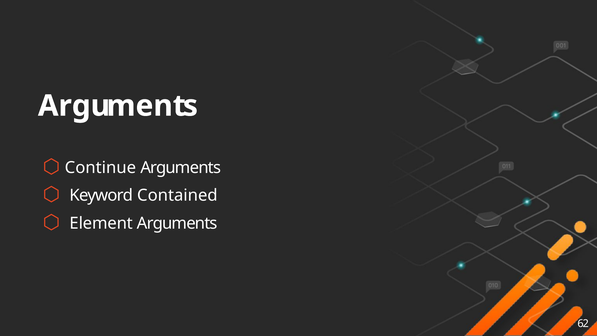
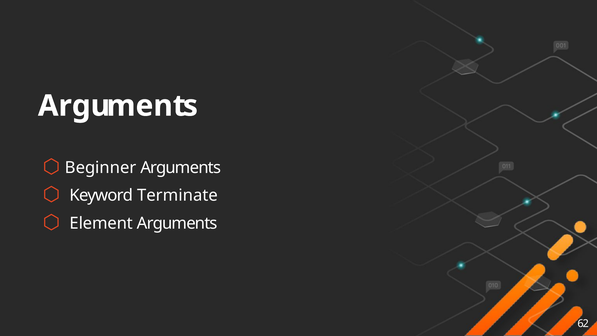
Continue: Continue -> Beginner
Contained: Contained -> Terminate
